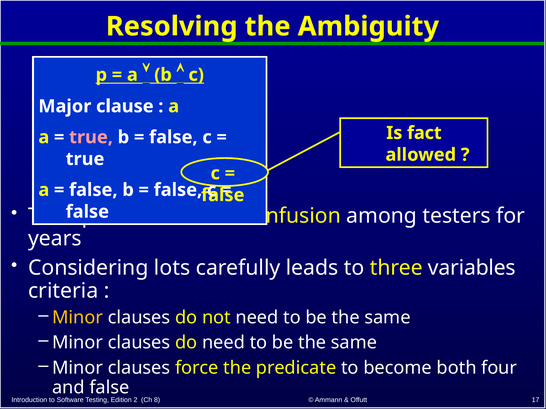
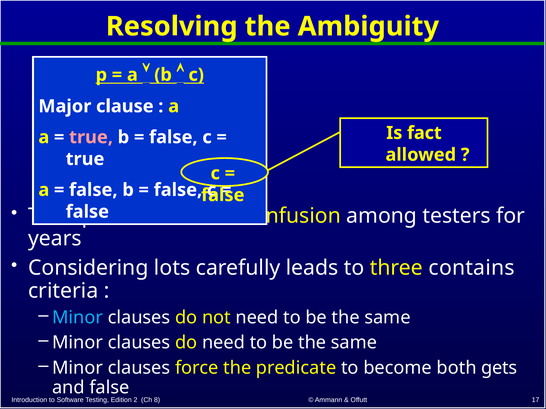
variables: variables -> contains
Minor at (78, 318) colour: yellow -> light blue
four: four -> gets
